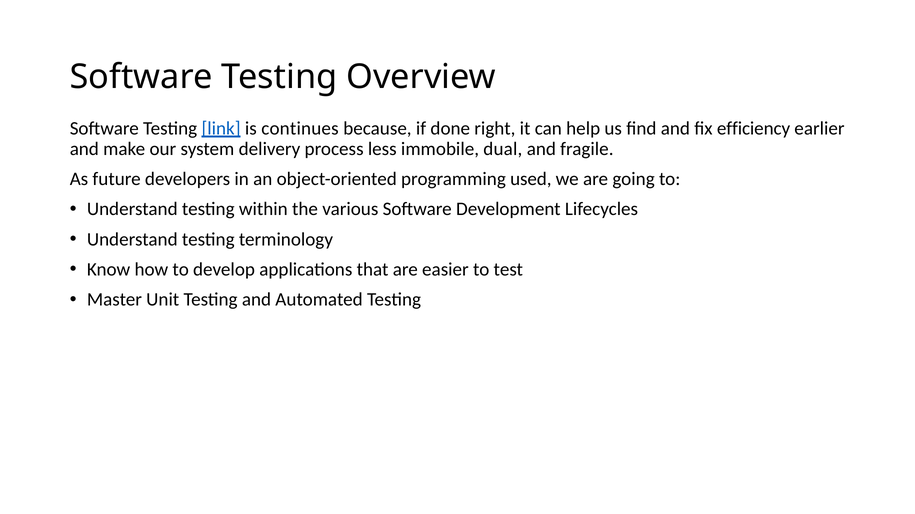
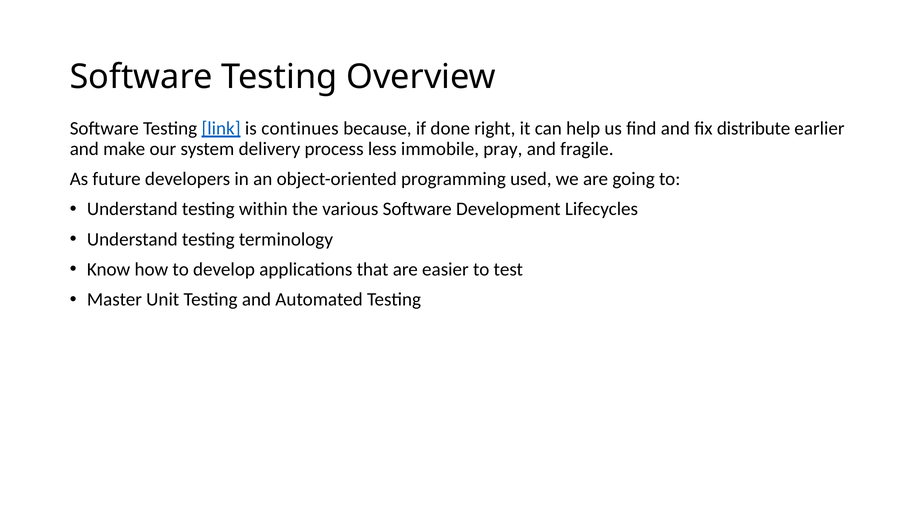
efficiency: efficiency -> distribute
dual: dual -> pray
